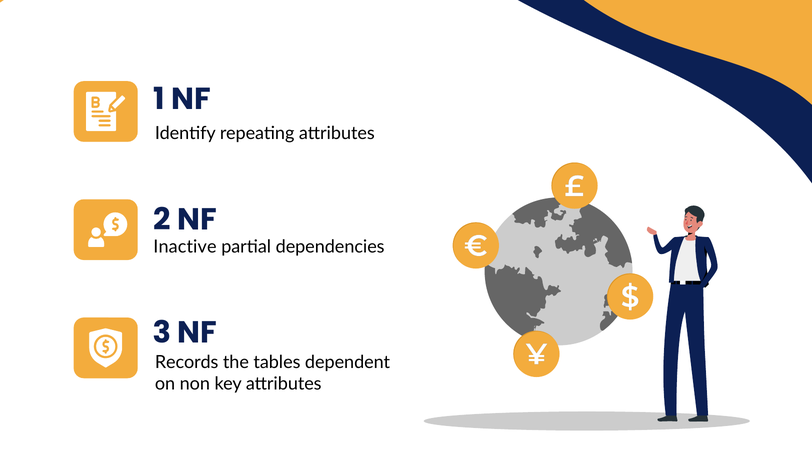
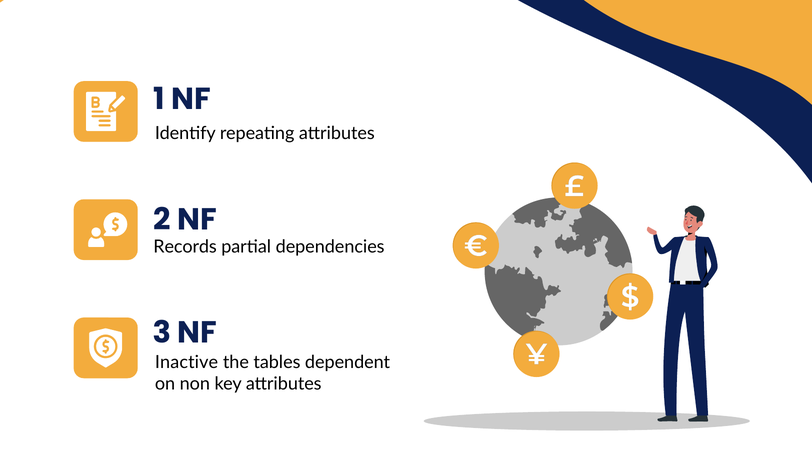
Inactive: Inactive -> Records
Records: Records -> Inactive
